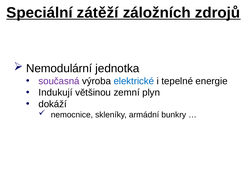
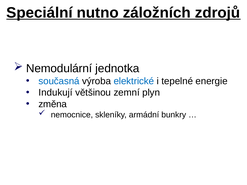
zátěží: zátěží -> nutno
současná colour: purple -> blue
dokáží: dokáží -> změna
